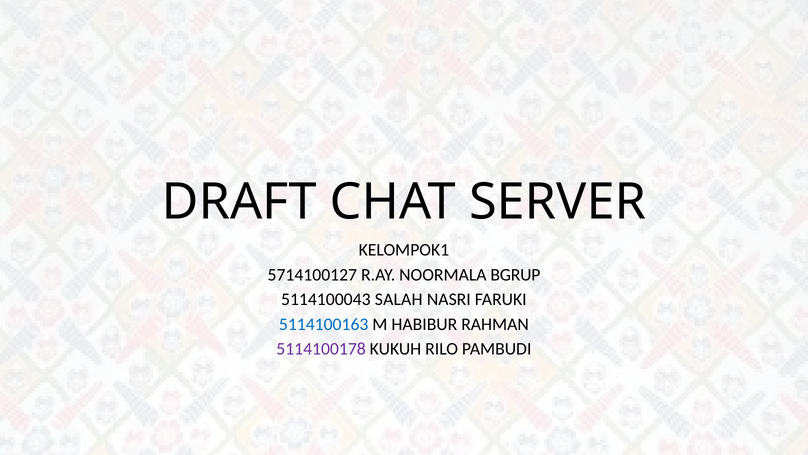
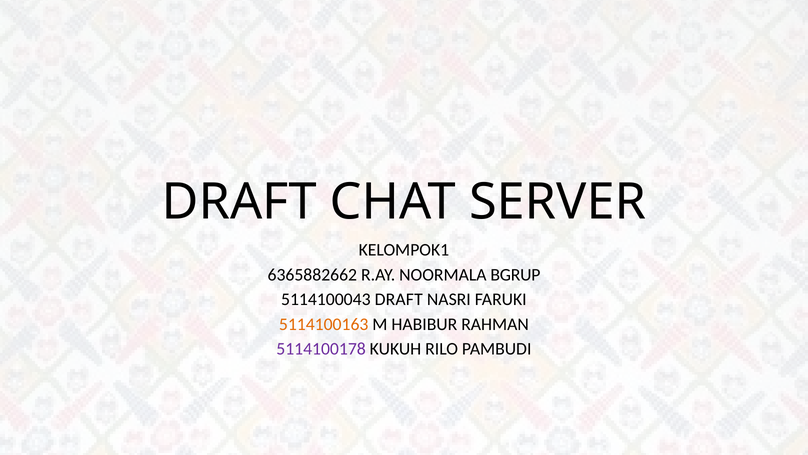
5714100127: 5714100127 -> 6365882662
5114100043 SALAH: SALAH -> DRAFT
5114100163 colour: blue -> orange
